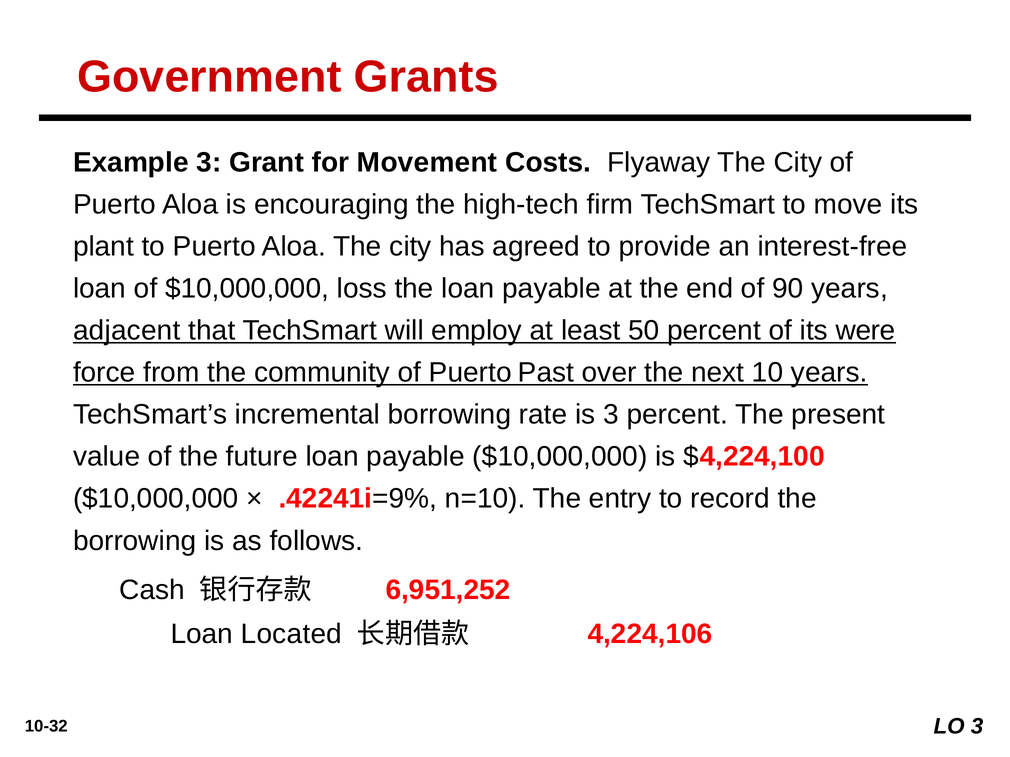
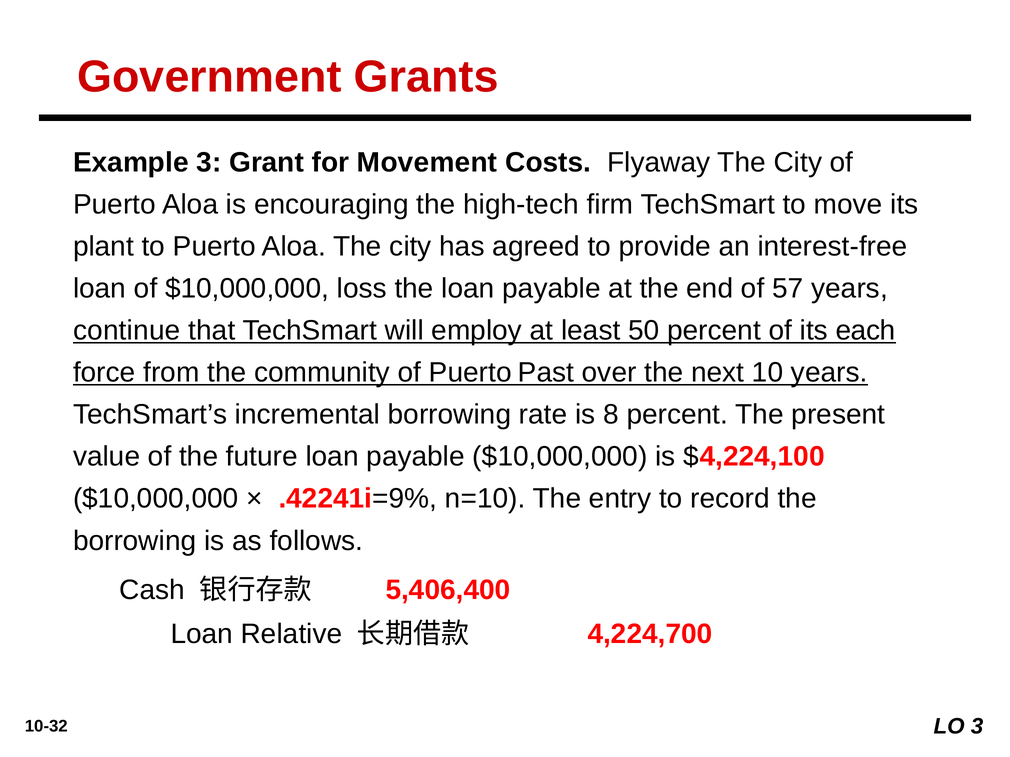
90: 90 -> 57
adjacent: adjacent -> continue
were: were -> each
is 3: 3 -> 8
6,951,252: 6,951,252 -> 5,406,400
Located: Located -> Relative
4,224,106: 4,224,106 -> 4,224,700
